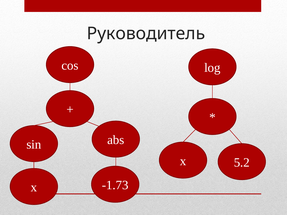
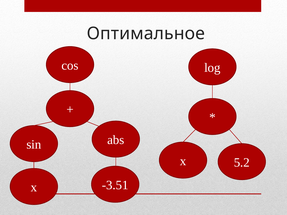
Руководитель: Руководитель -> Оптимальное
-1.73: -1.73 -> -3.51
